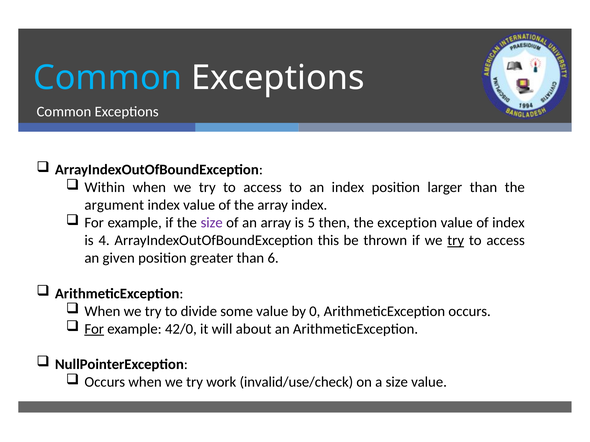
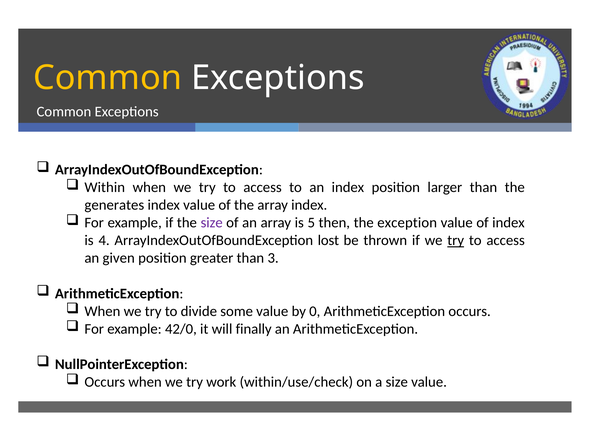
Common at (108, 78) colour: light blue -> yellow
argument: argument -> generates
this: this -> lost
6: 6 -> 3
For at (94, 329) underline: present -> none
about: about -> finally
invalid/use/check: invalid/use/check -> within/use/check
